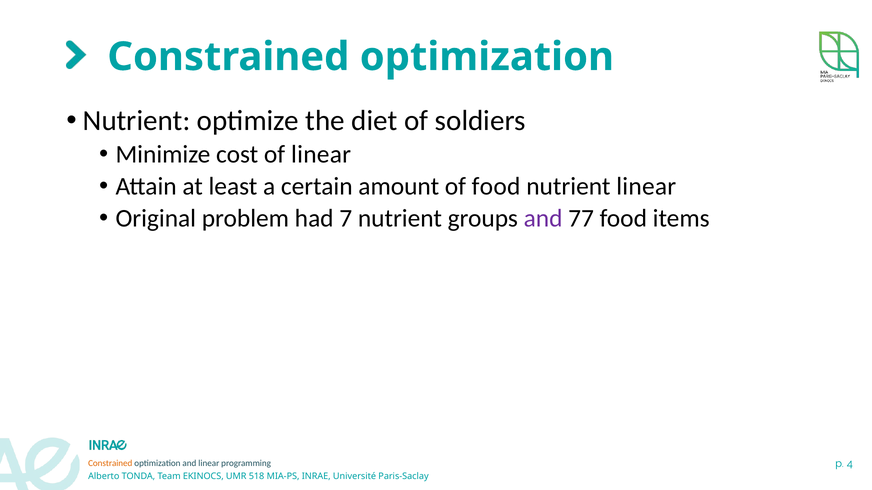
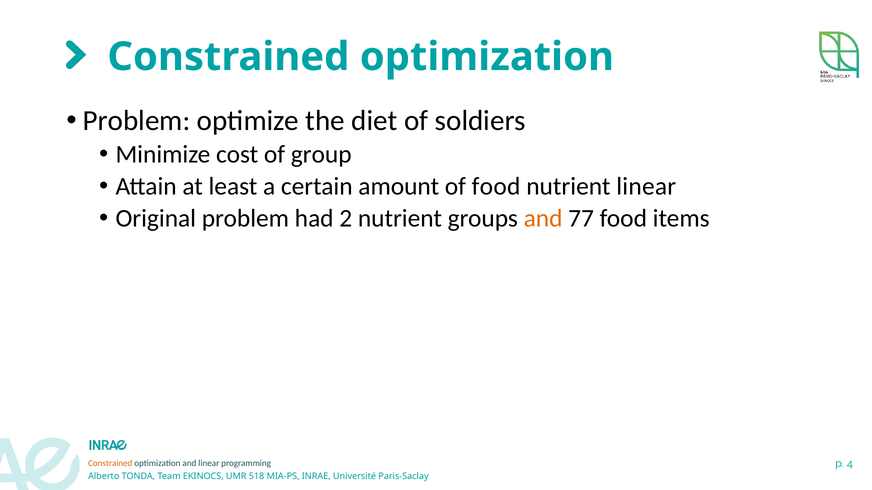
Nutrient at (137, 121): Nutrient -> Problem
of linear: linear -> group
7: 7 -> 2
and at (543, 219) colour: purple -> orange
